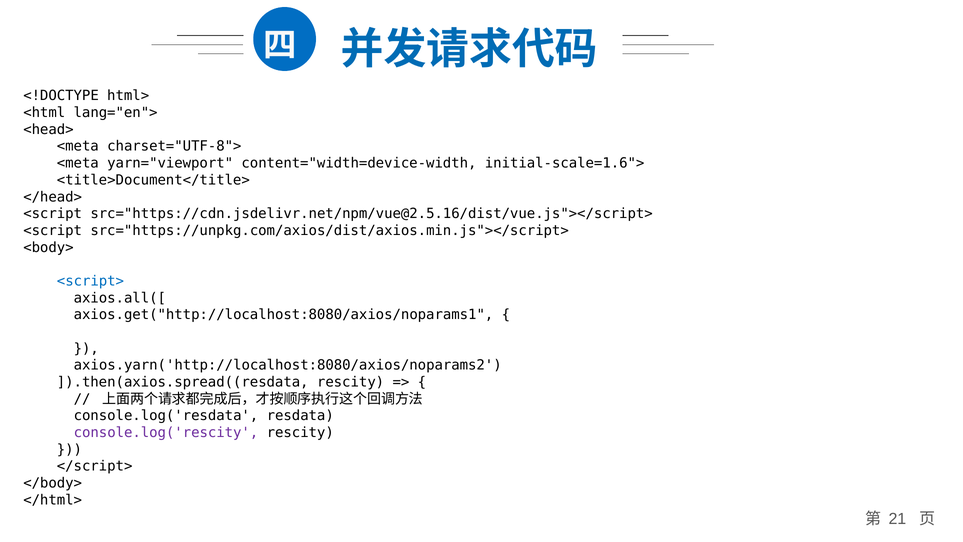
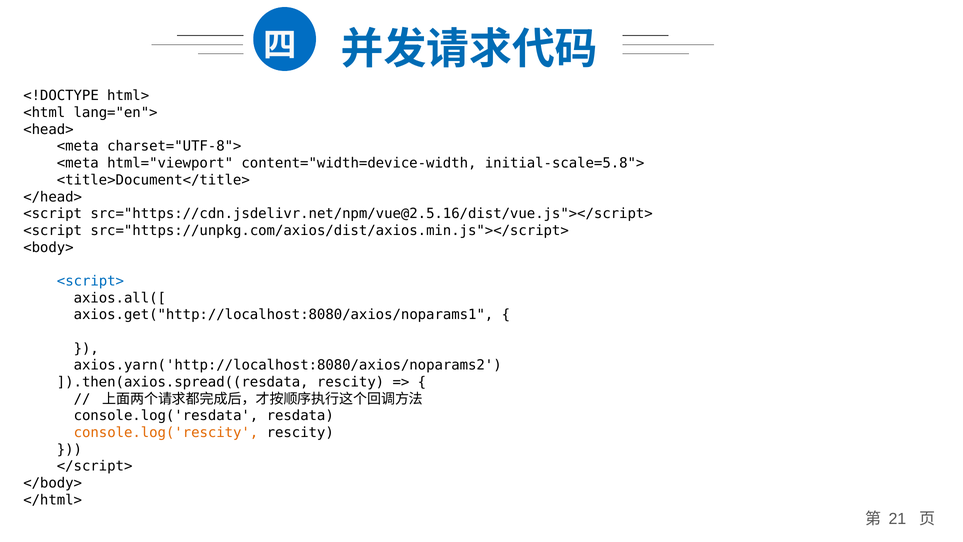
yarn="viewport: yarn="viewport -> html="viewport
initial-scale=1.6">: initial-scale=1.6"> -> initial-scale=5.8">
console.log('rescity colour: purple -> orange
